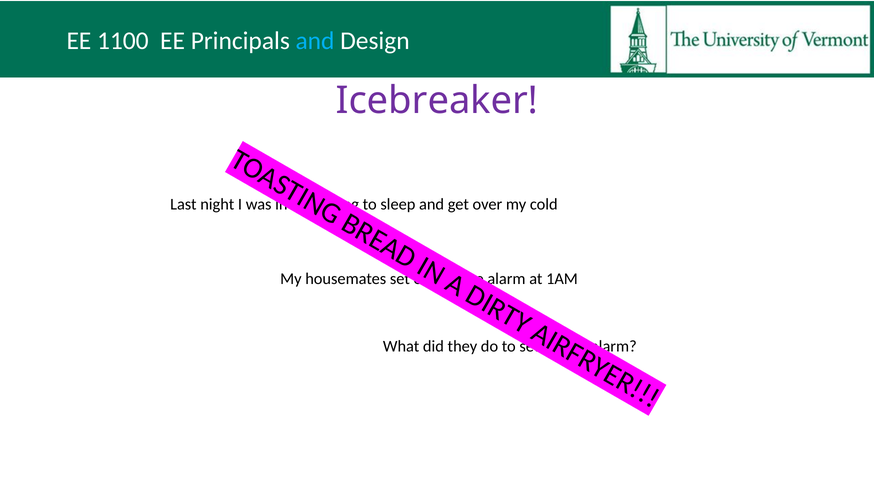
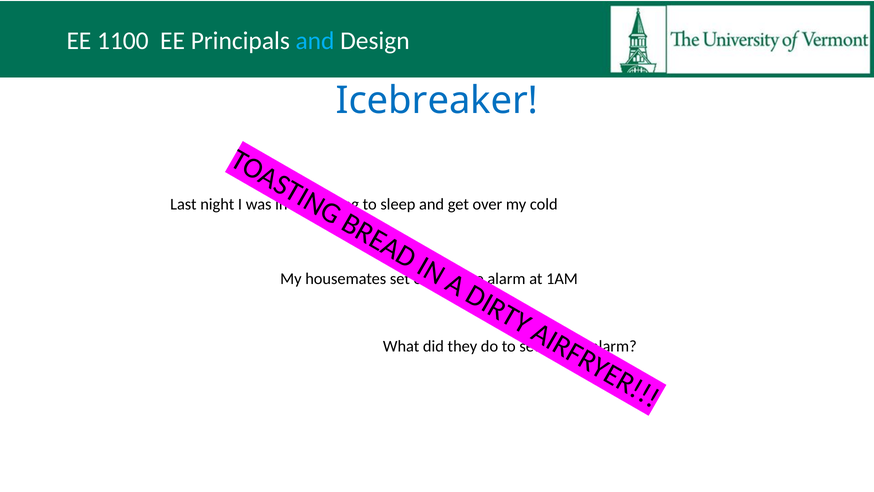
Icebreaker colour: purple -> blue
